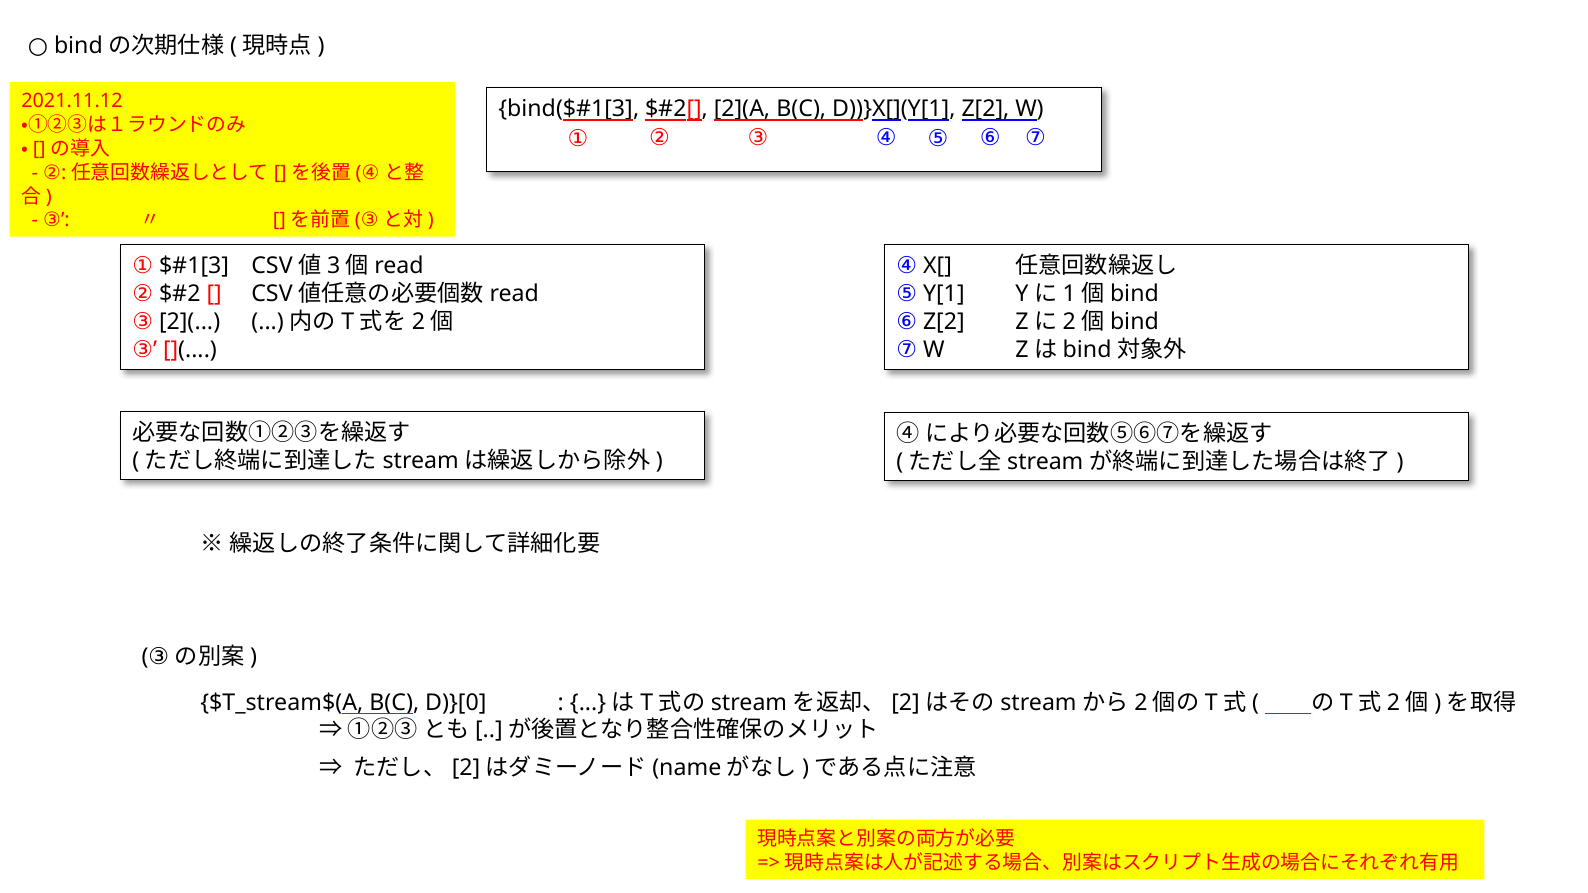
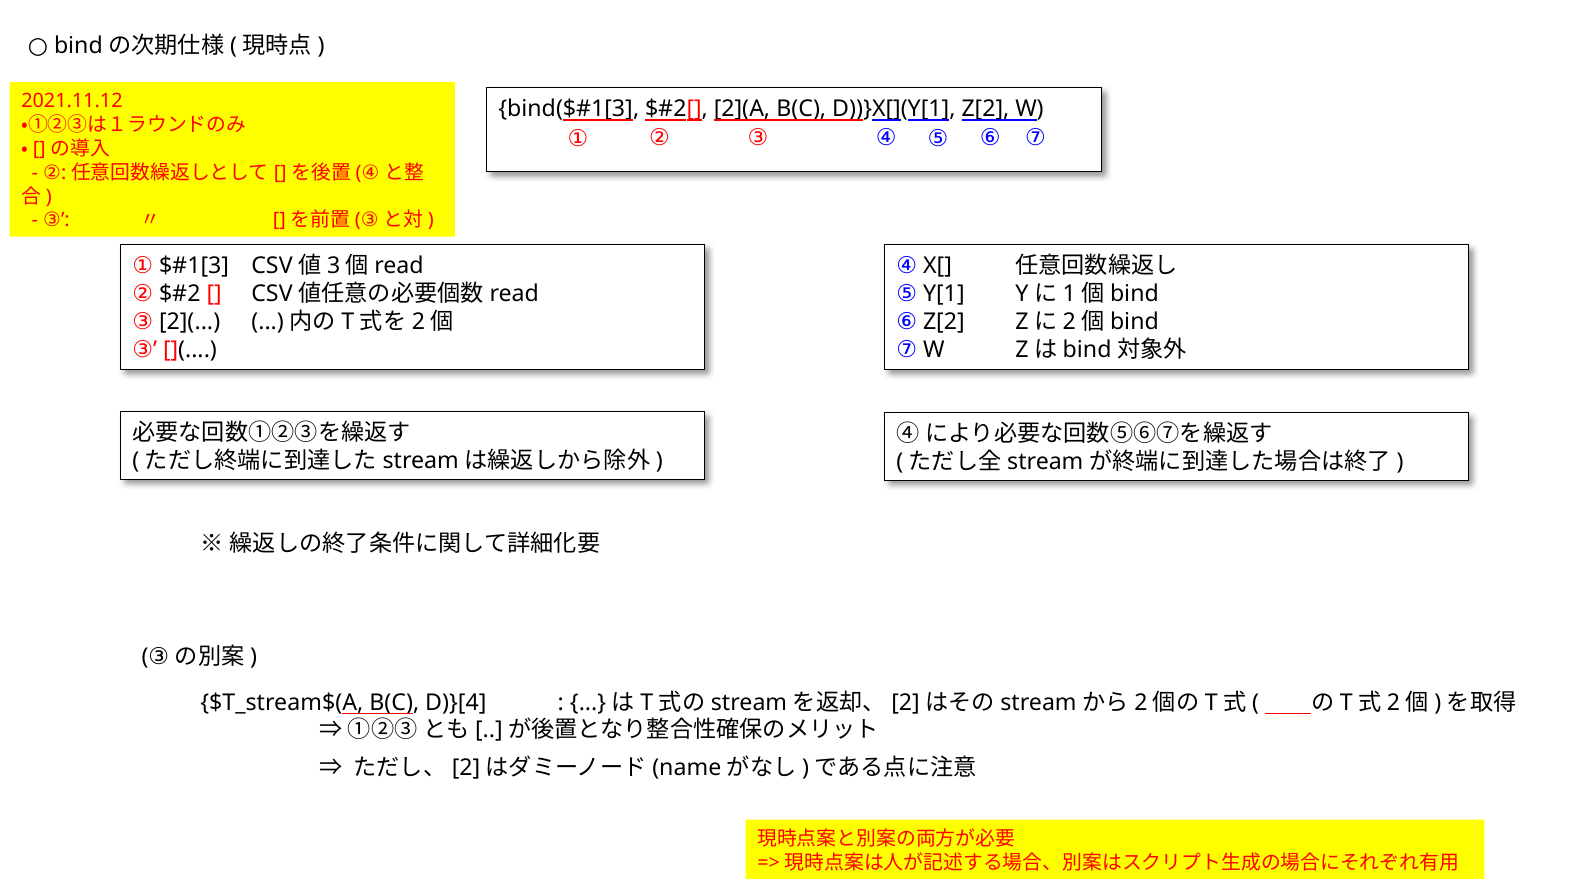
D)}[0: D)}[0 -> D)}[4
